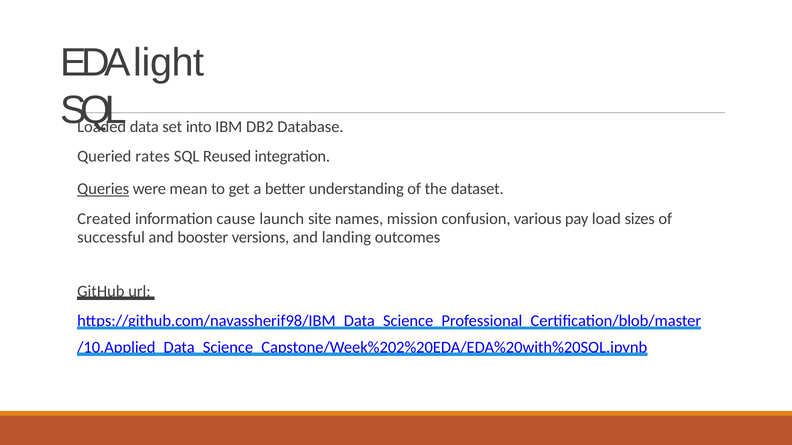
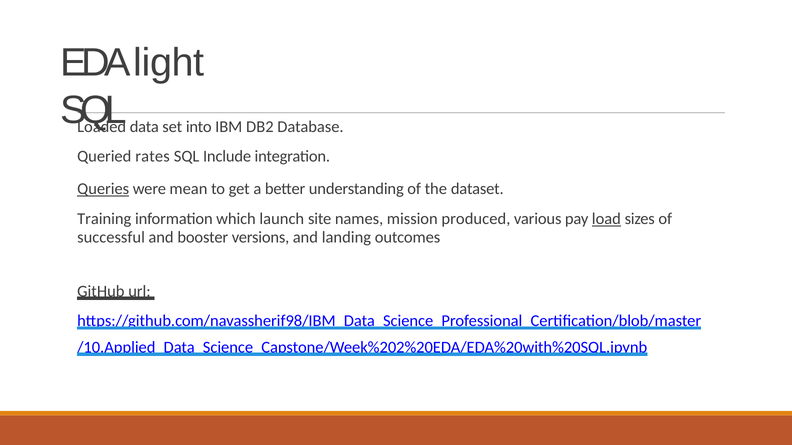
Reused: Reused -> Include
Created: Created -> Training
cause: cause -> which
confusion: confusion -> produced
load underline: none -> present
